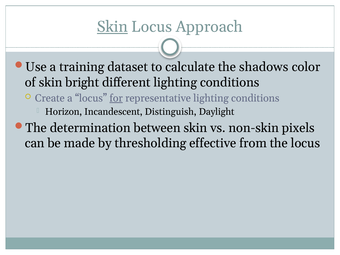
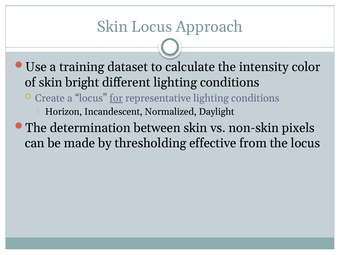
Skin at (112, 27) underline: present -> none
shadows: shadows -> intensity
Distinguish: Distinguish -> Normalized
